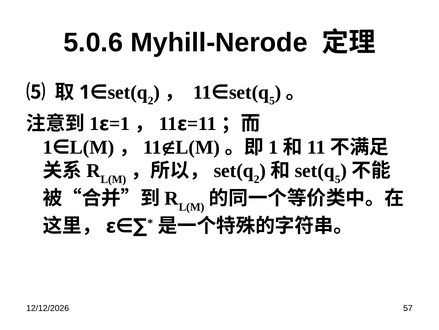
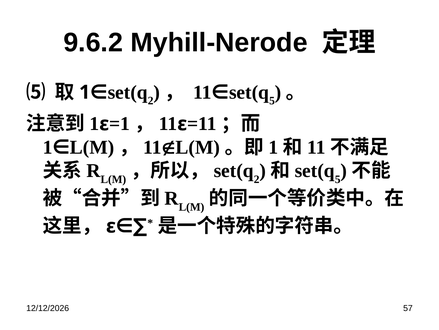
5.0.6: 5.0.6 -> 9.6.2
